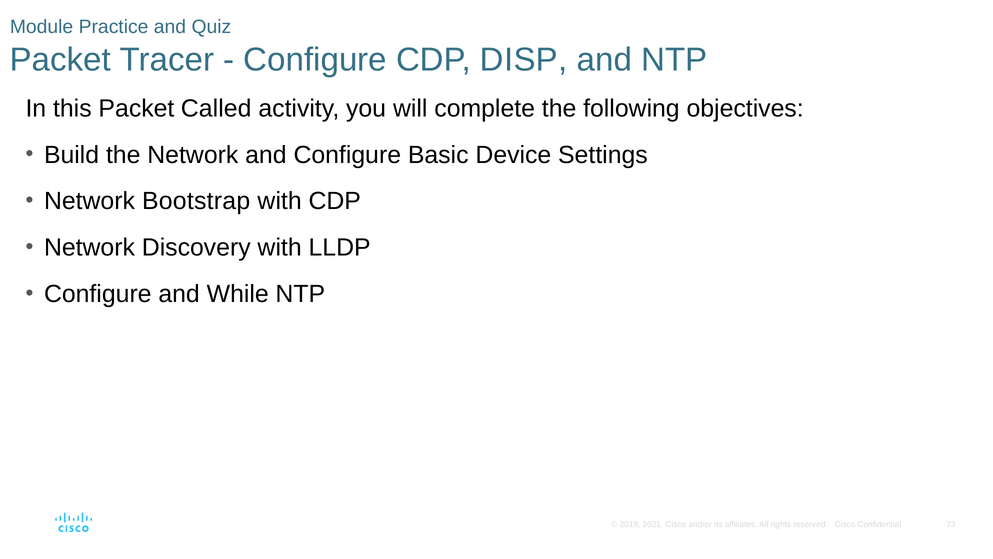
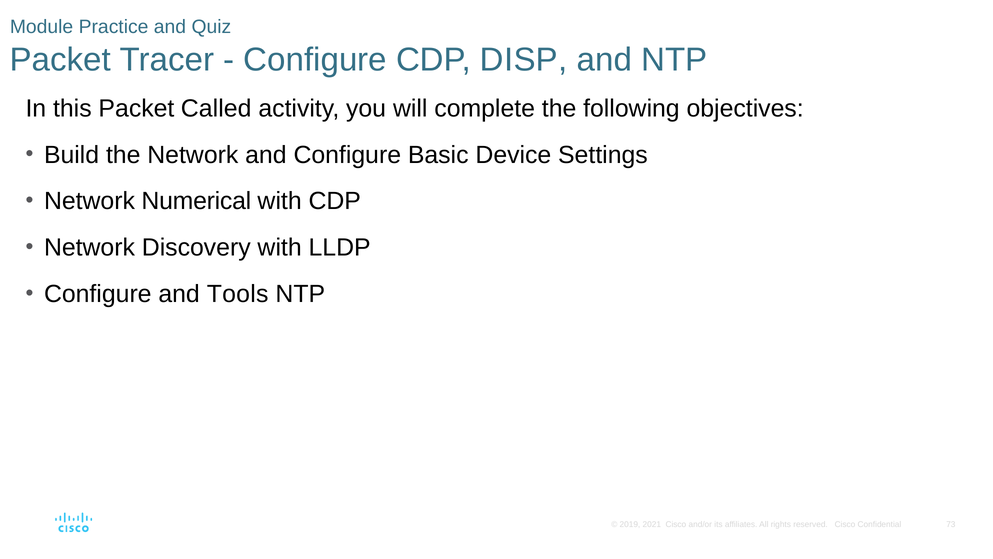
Bootstrap: Bootstrap -> Numerical
While: While -> Tools
